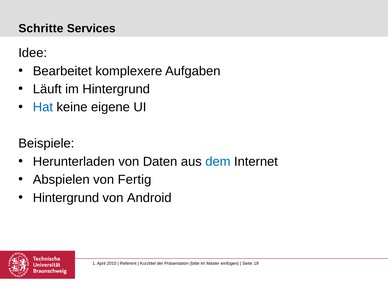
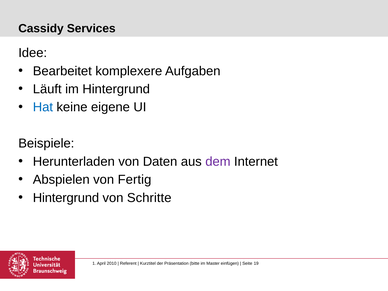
Schritte: Schritte -> Cassidy
dem colour: blue -> purple
Android: Android -> Schritte
